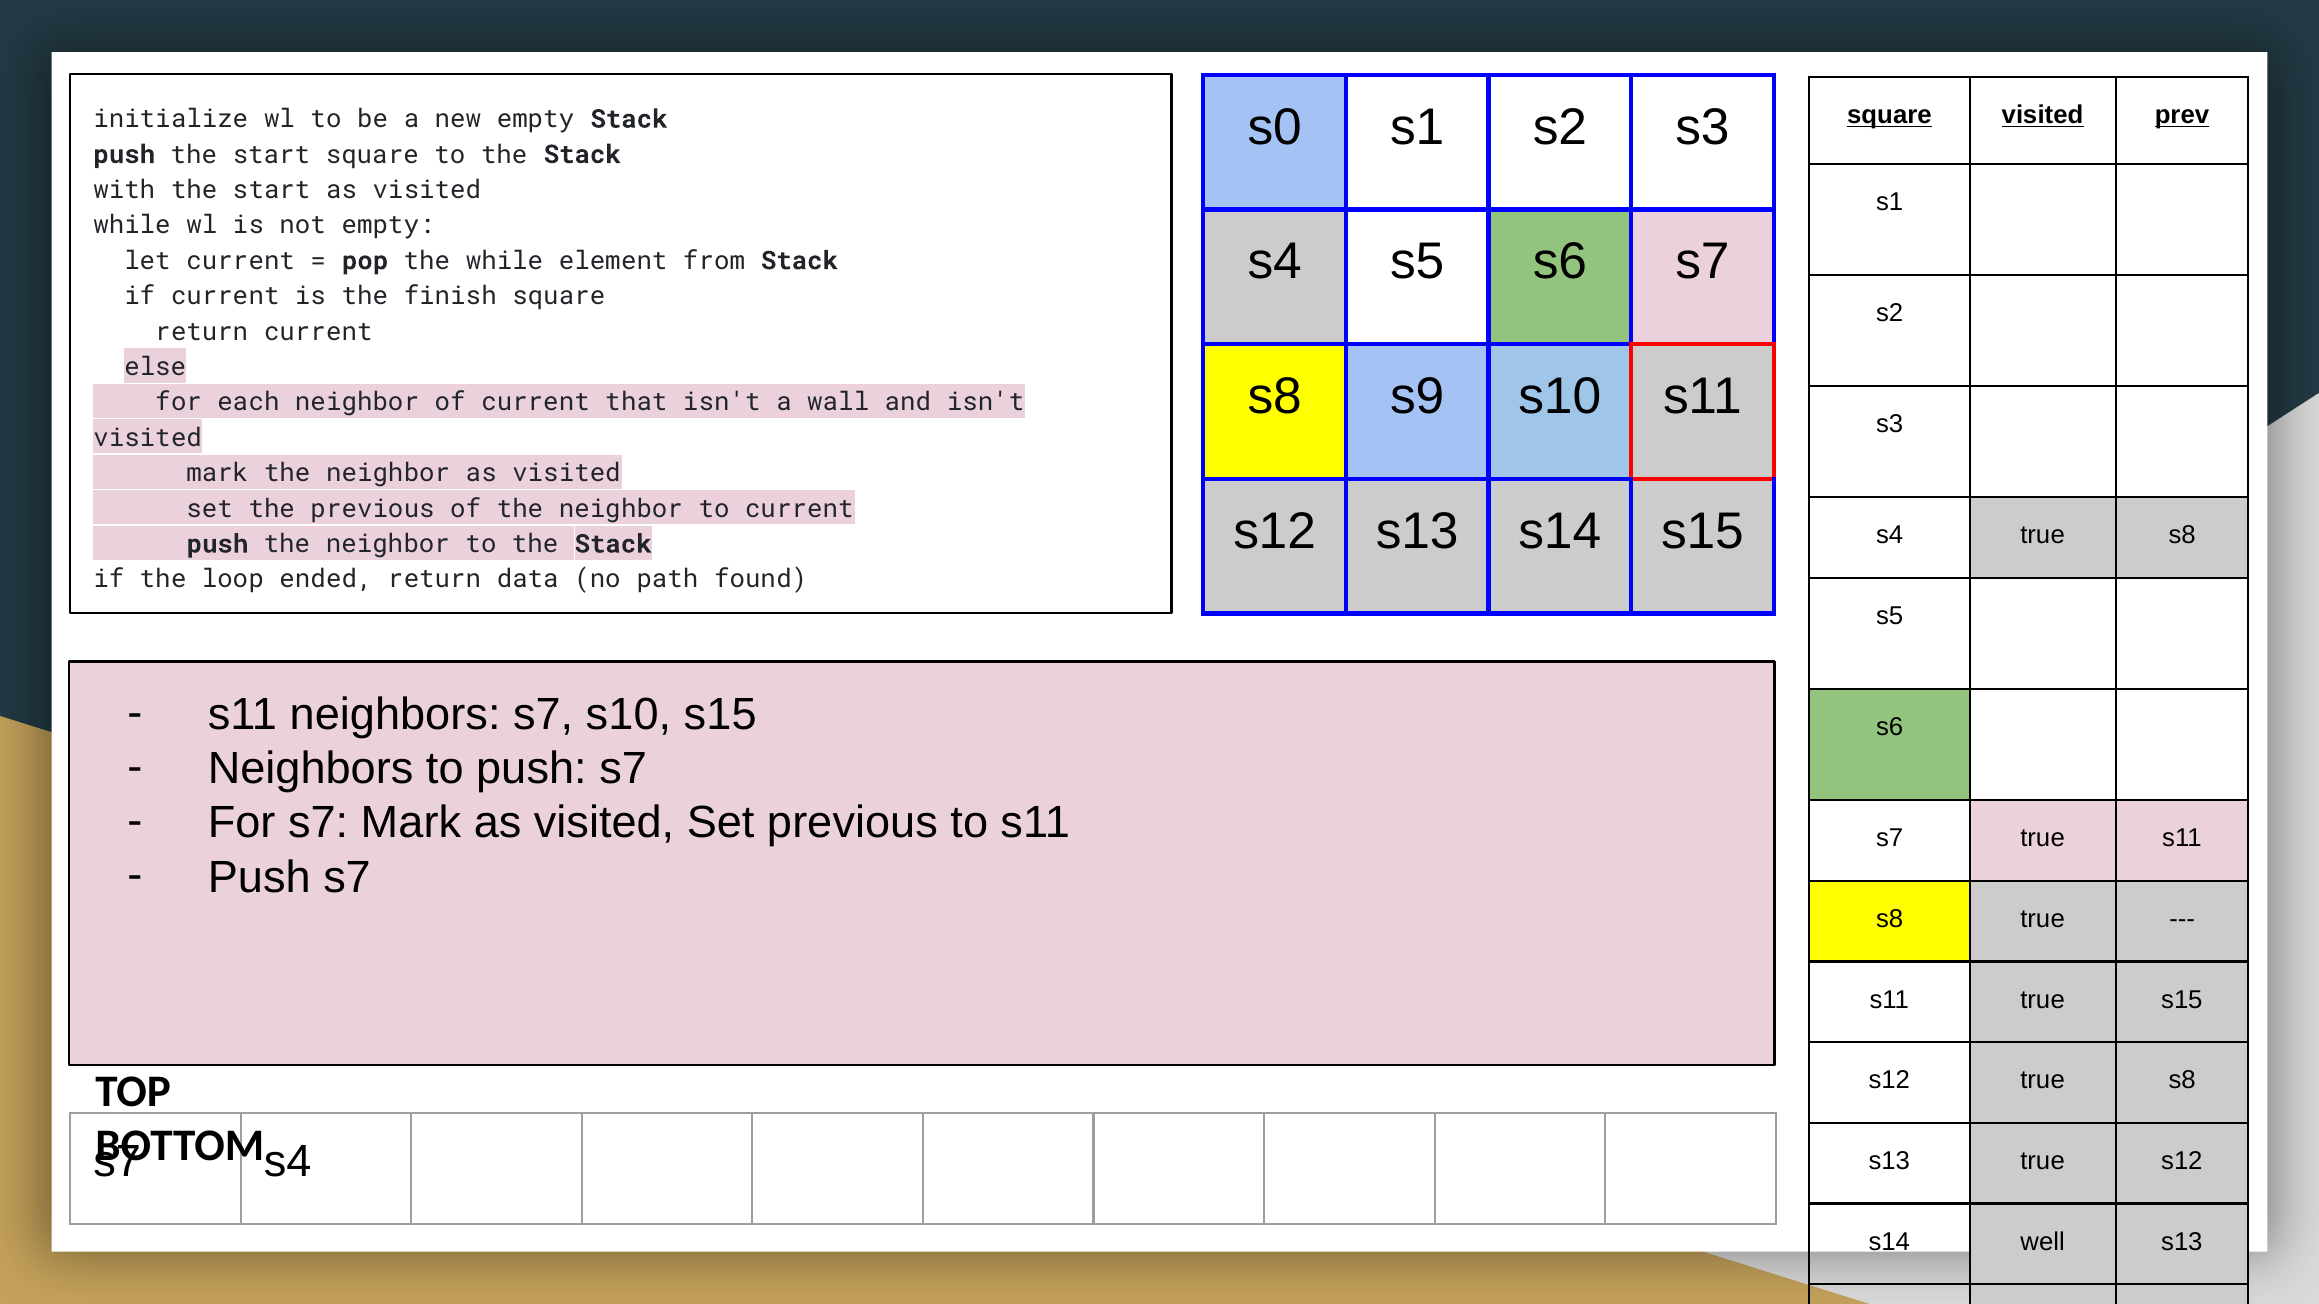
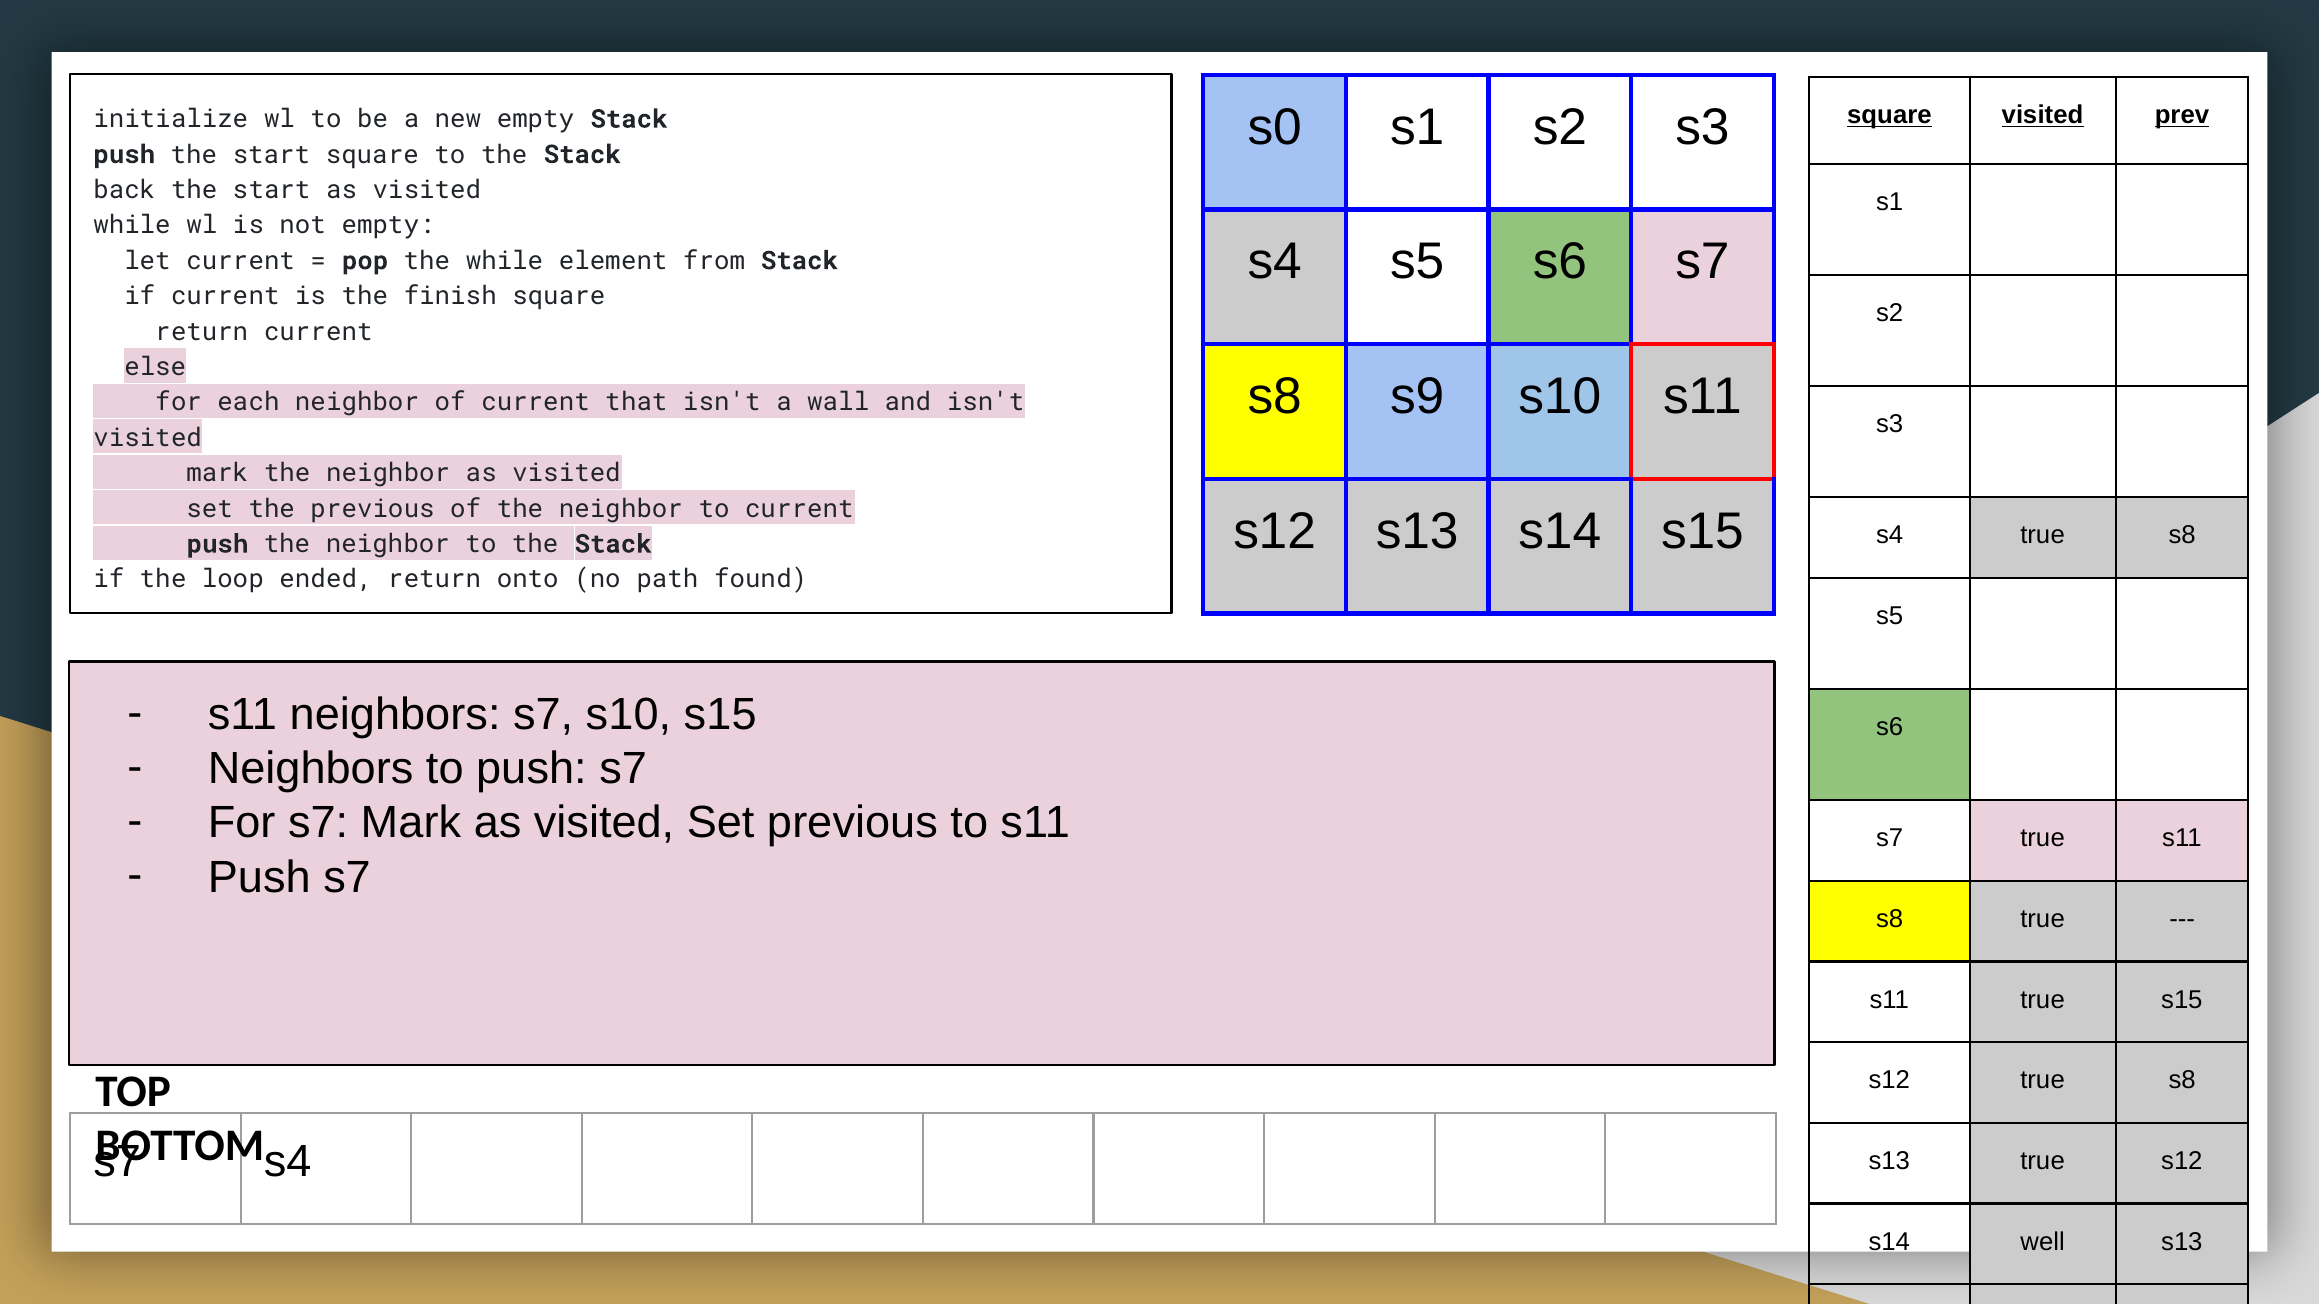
with: with -> back
data: data -> onto
